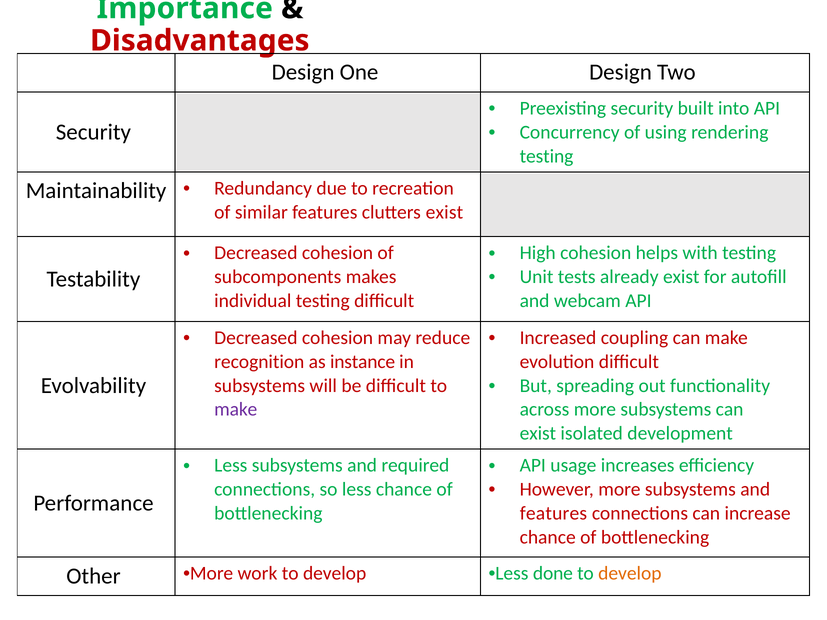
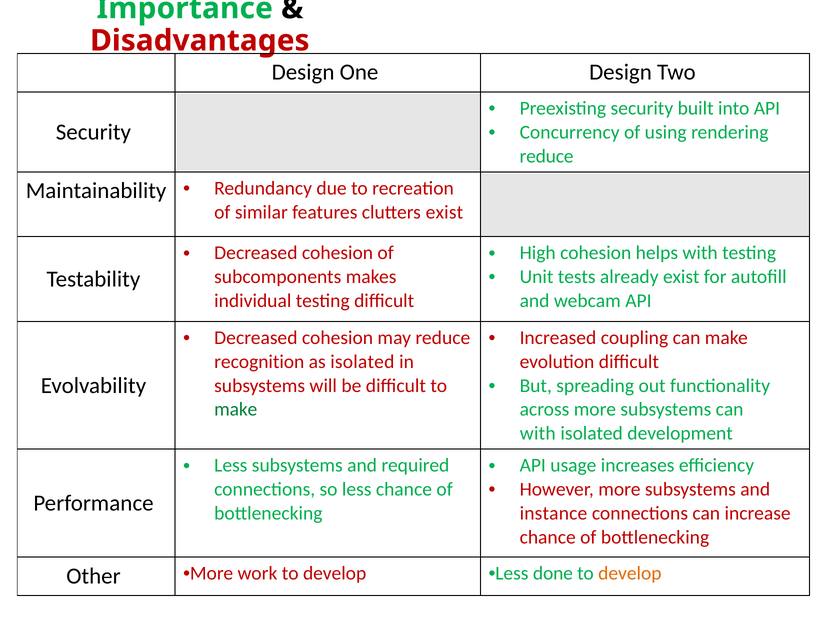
testing at (547, 156): testing -> reduce
as instance: instance -> isolated
make at (236, 410) colour: purple -> green
exist at (538, 434): exist -> with
features at (553, 513): features -> instance
